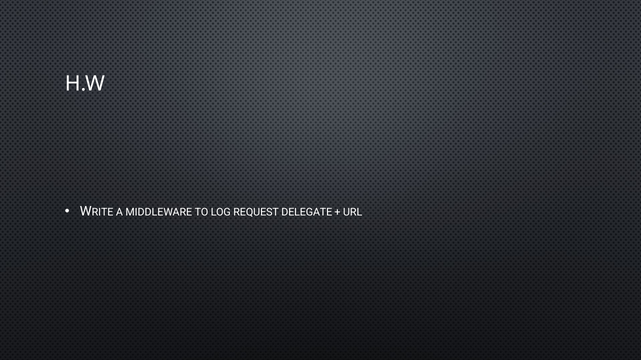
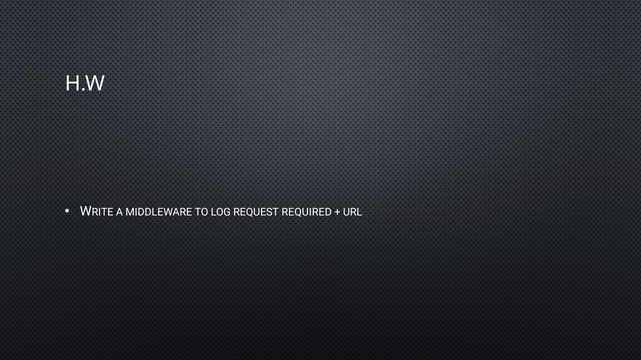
DELEGATE: DELEGATE -> REQUIRED
